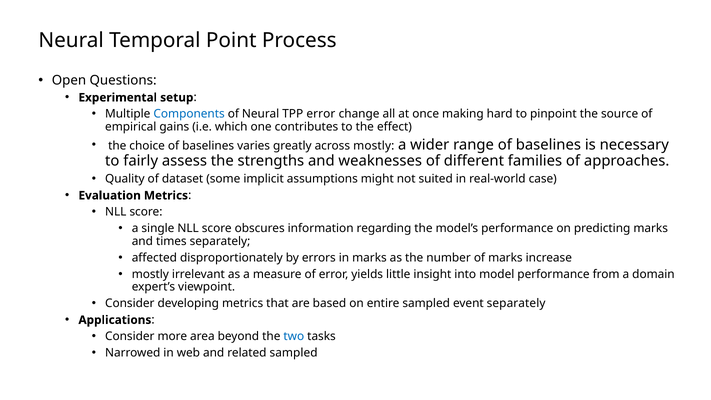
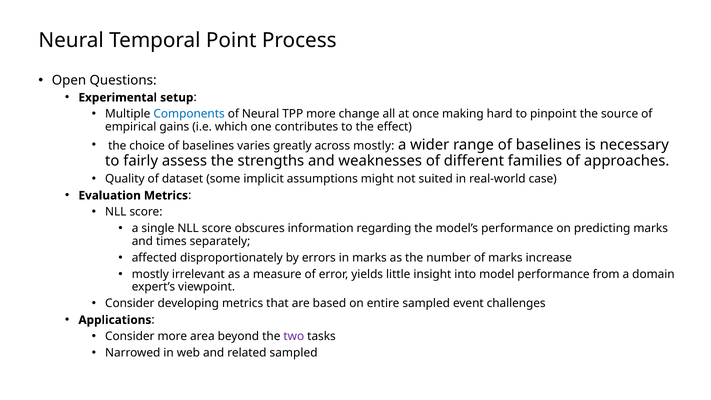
TPP error: error -> more
event separately: separately -> challenges
two colour: blue -> purple
